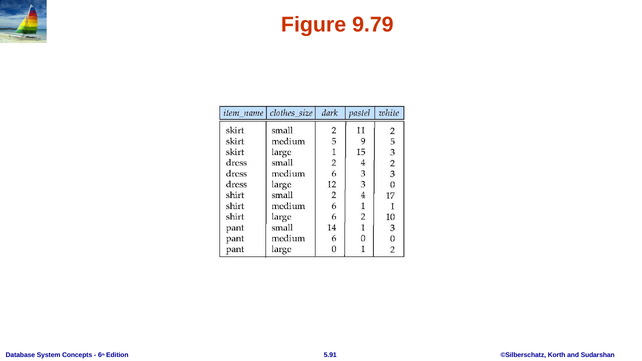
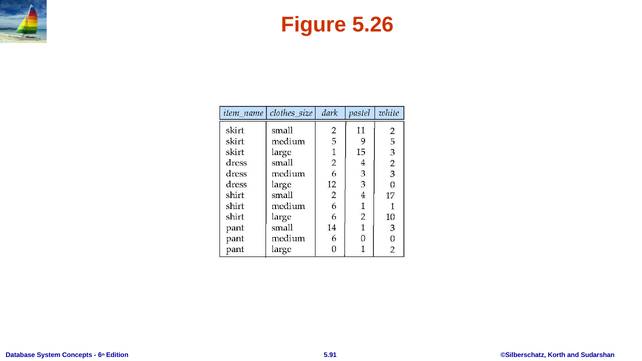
9.79: 9.79 -> 5.26
